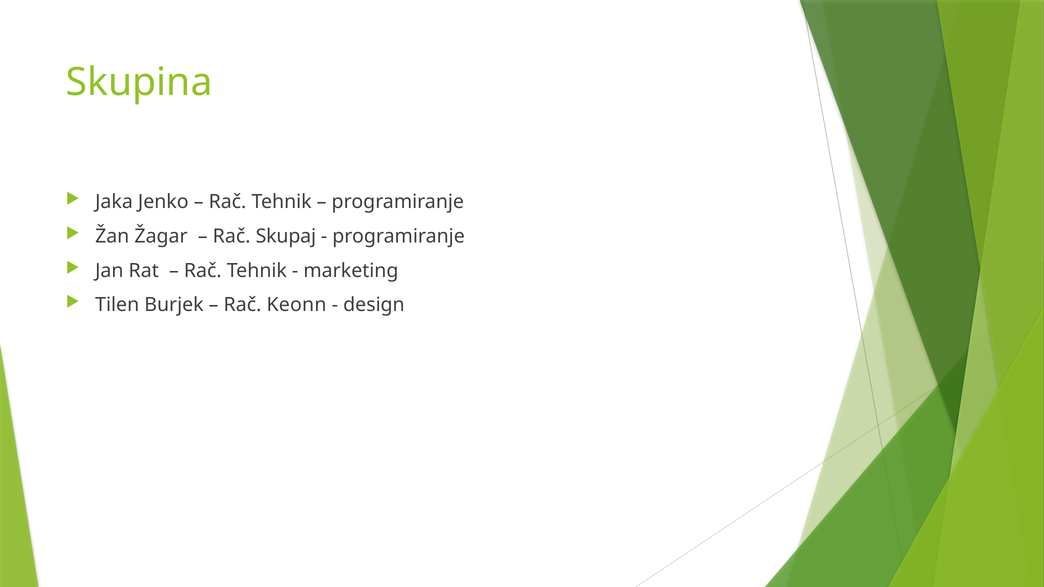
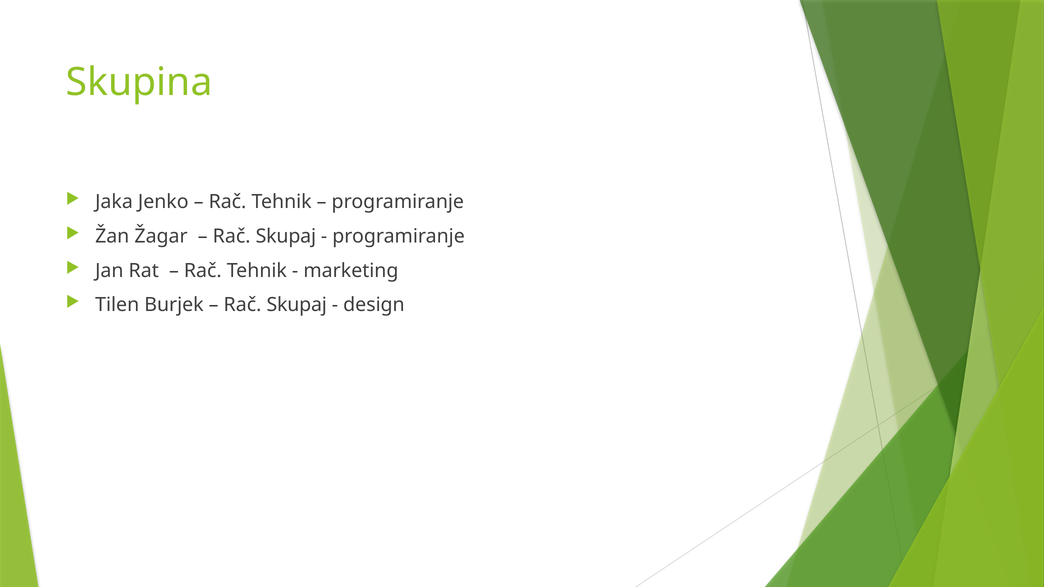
Keonn at (297, 305): Keonn -> Skupaj
